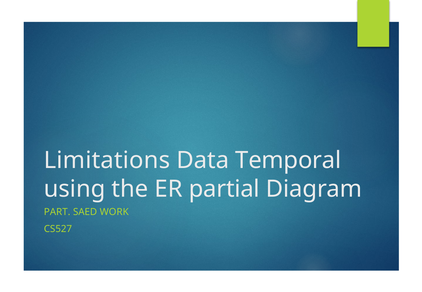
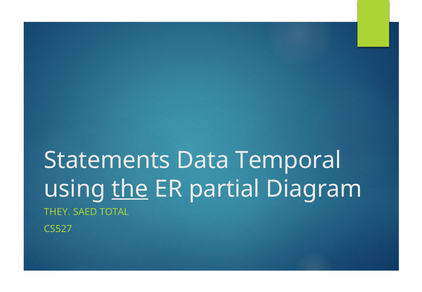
Limitations: Limitations -> Statements
the underline: none -> present
PART: PART -> THEY
WORK: WORK -> TOTAL
